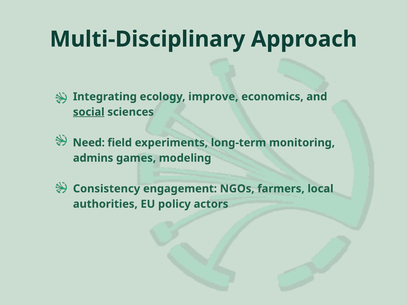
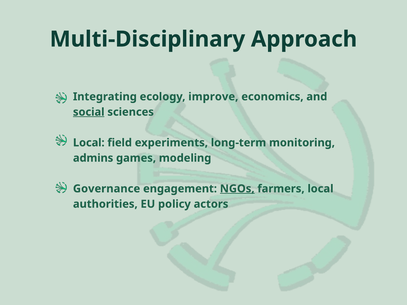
Need at (89, 143): Need -> Local
Consistency: Consistency -> Governance
NGOs underline: none -> present
